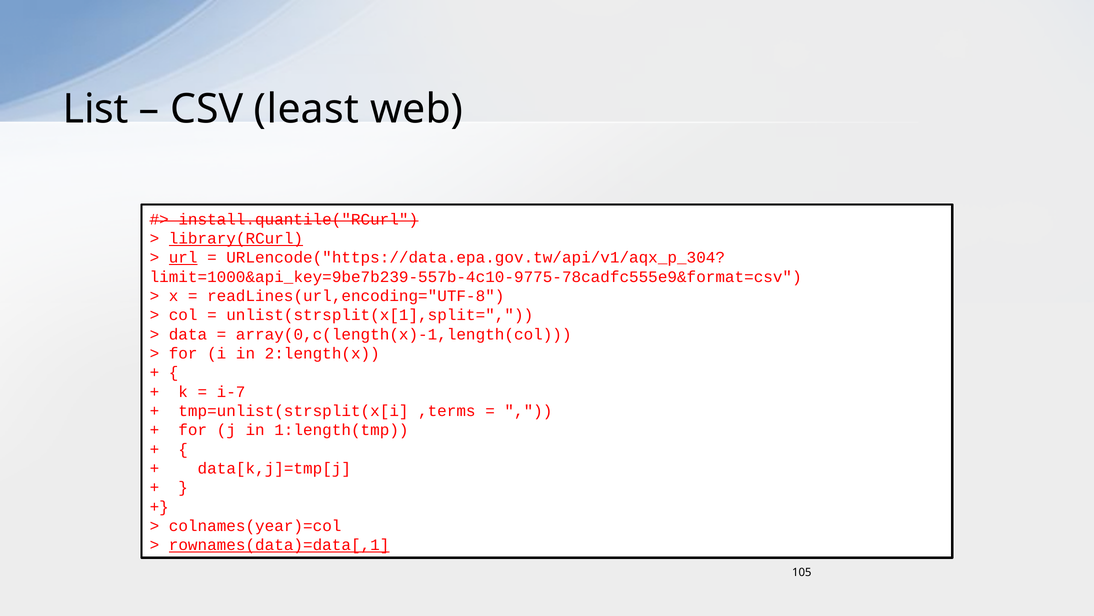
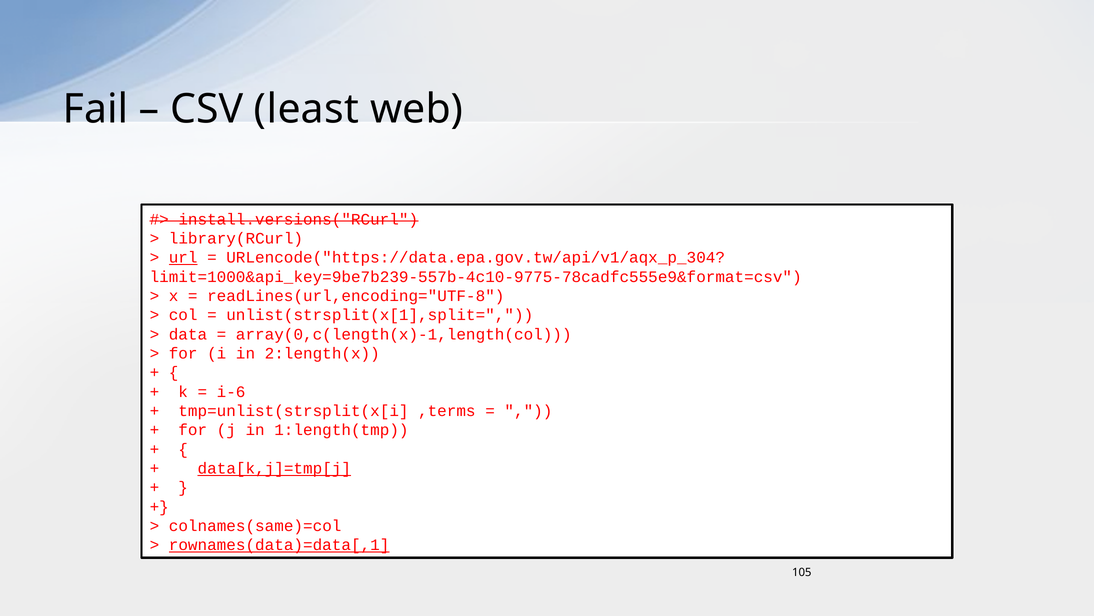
List: List -> Fail
install.quantile("RCurl: install.quantile("RCurl -> install.versions("RCurl
library(RCurl underline: present -> none
i-7: i-7 -> i-6
data[k,j]=tmp[j underline: none -> present
colnames(year)=col: colnames(year)=col -> colnames(same)=col
